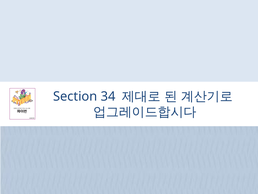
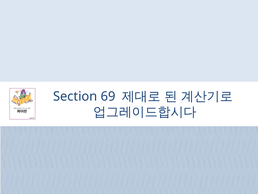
34: 34 -> 69
